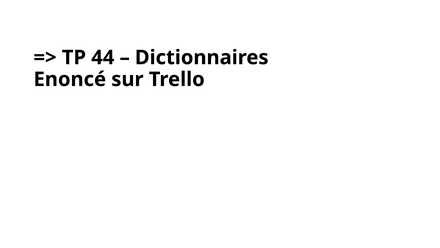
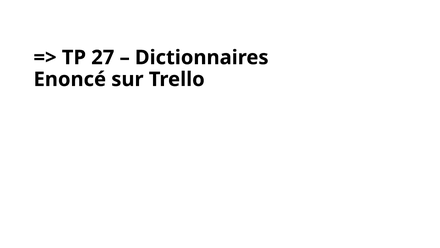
44: 44 -> 27
